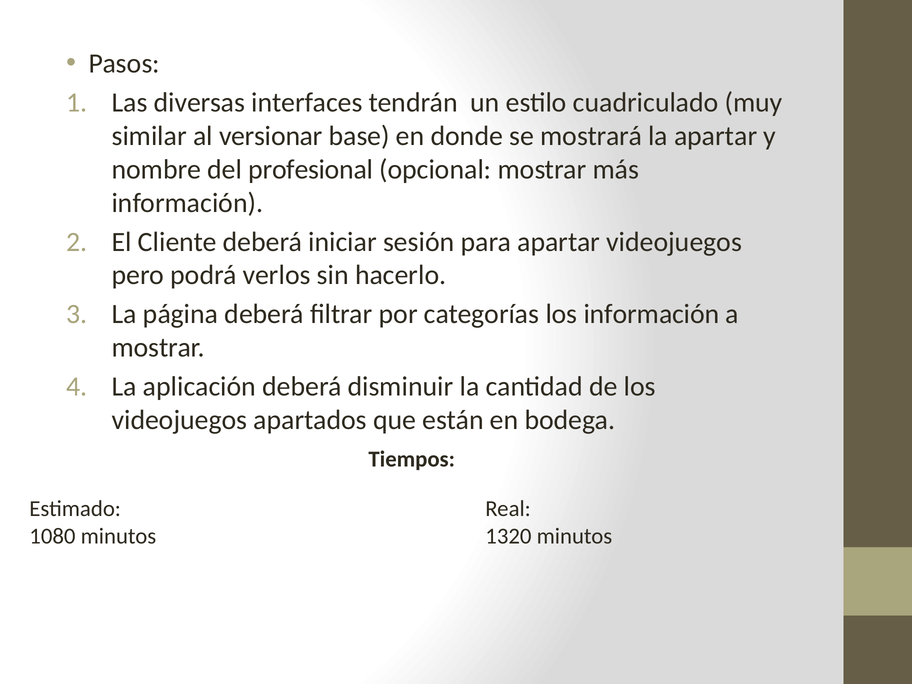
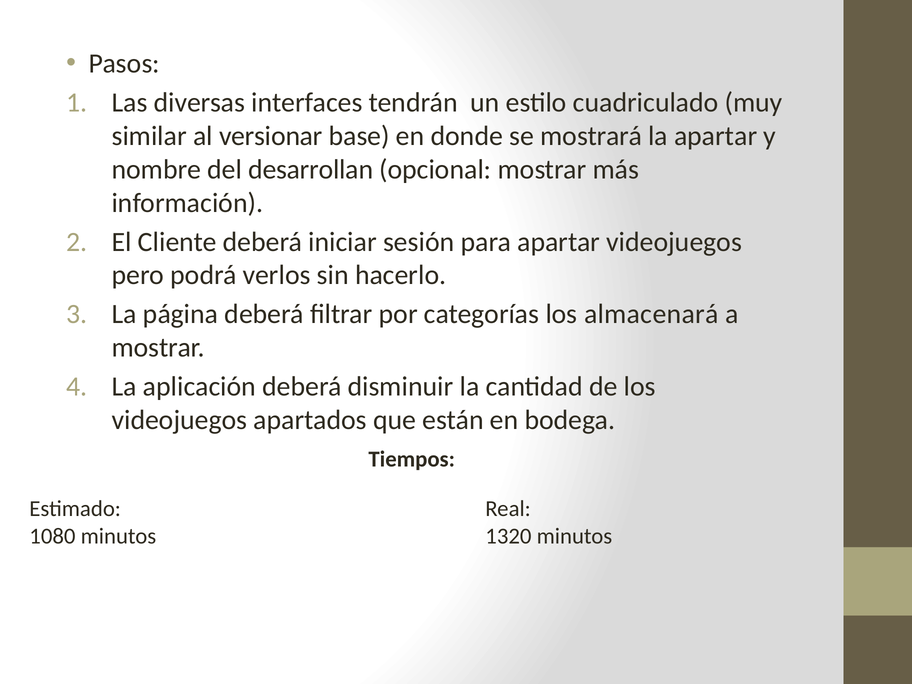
profesional: profesional -> desarrollan
los información: información -> almacenará
